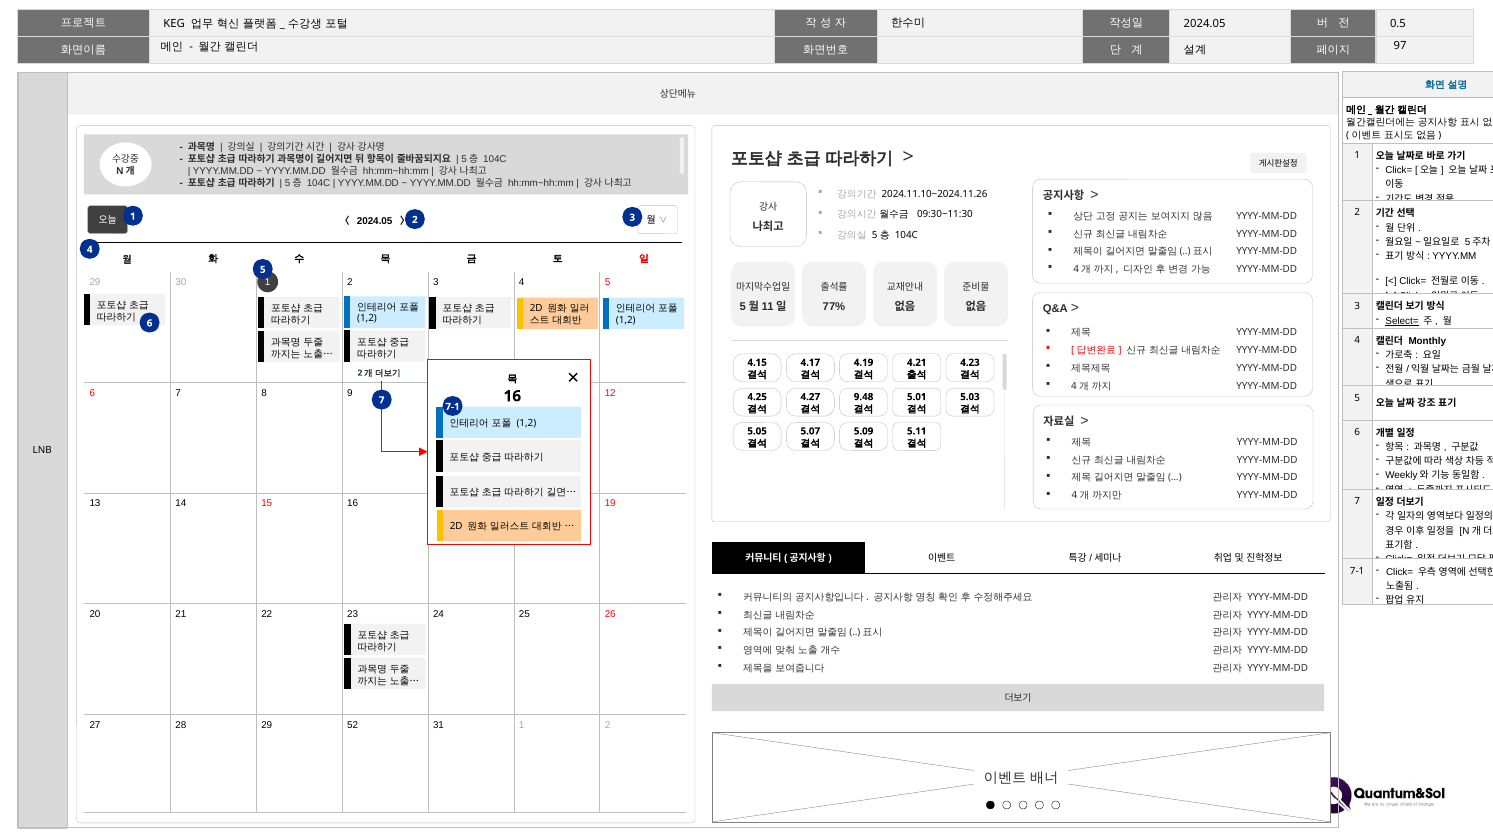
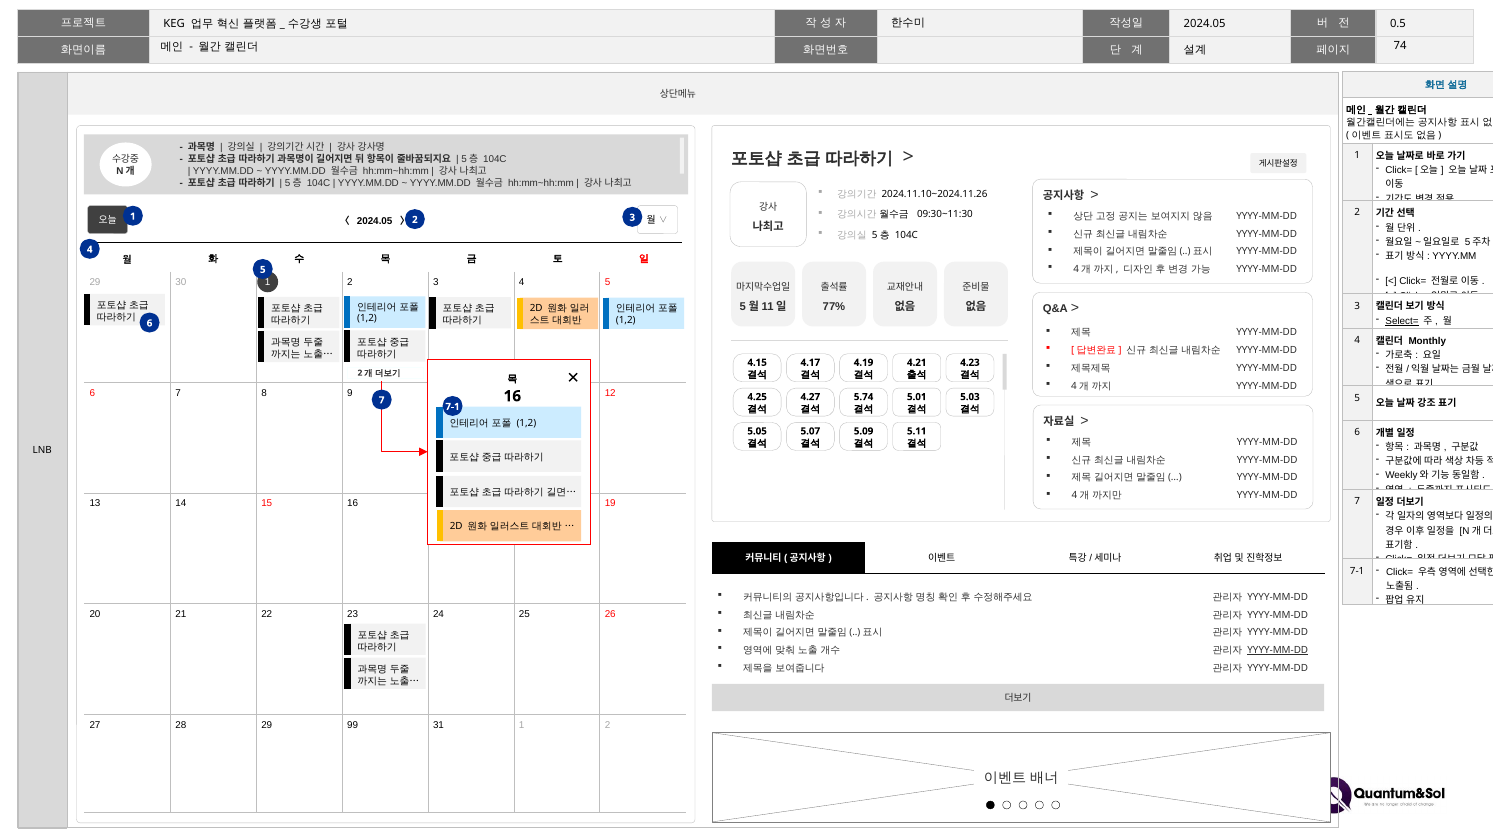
97: 97 -> 74
9.48: 9.48 -> 5.74
YYYY-MM-DD at (1278, 650) underline: none -> present
52: 52 -> 99
